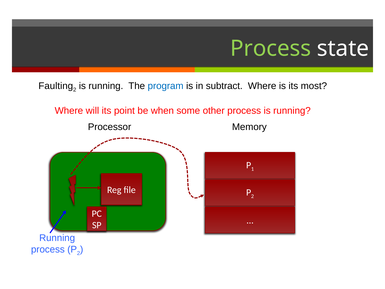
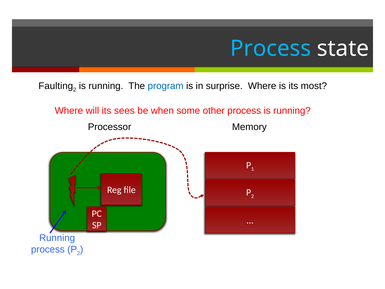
Process at (271, 48) colour: light green -> light blue
subtract: subtract -> surprise
point: point -> sees
